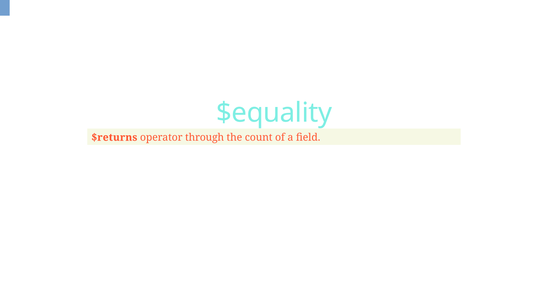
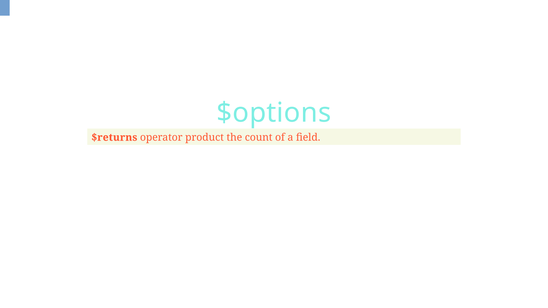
$equality: $equality -> $options
through: through -> product
